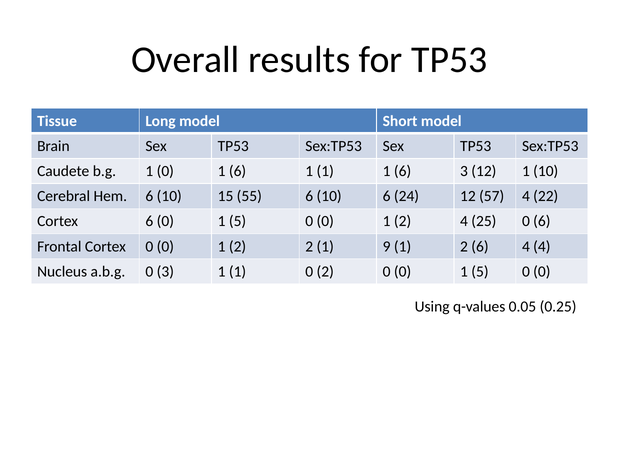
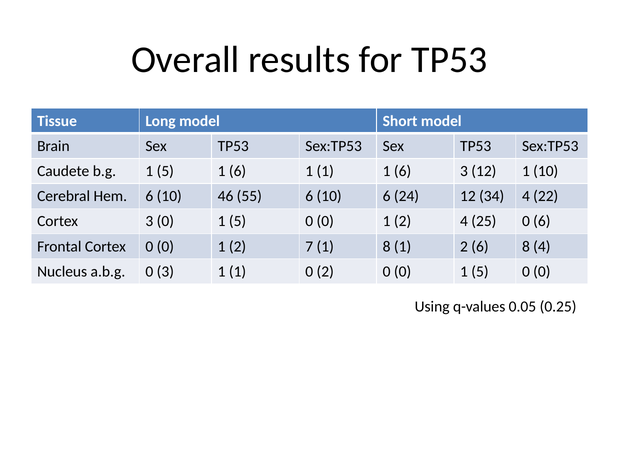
b.g 1 0: 0 -> 5
15: 15 -> 46
57: 57 -> 34
Cortex 6: 6 -> 3
2 2: 2 -> 7
1 9: 9 -> 8
6 4: 4 -> 8
